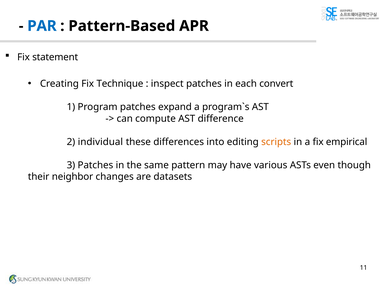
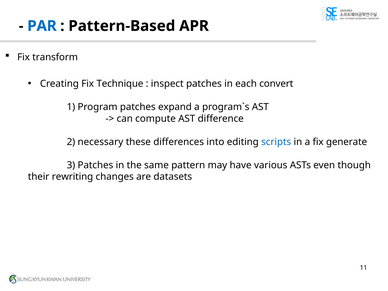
statement: statement -> transform
individual: individual -> necessary
scripts colour: orange -> blue
empirical: empirical -> generate
neighbor: neighbor -> rewriting
